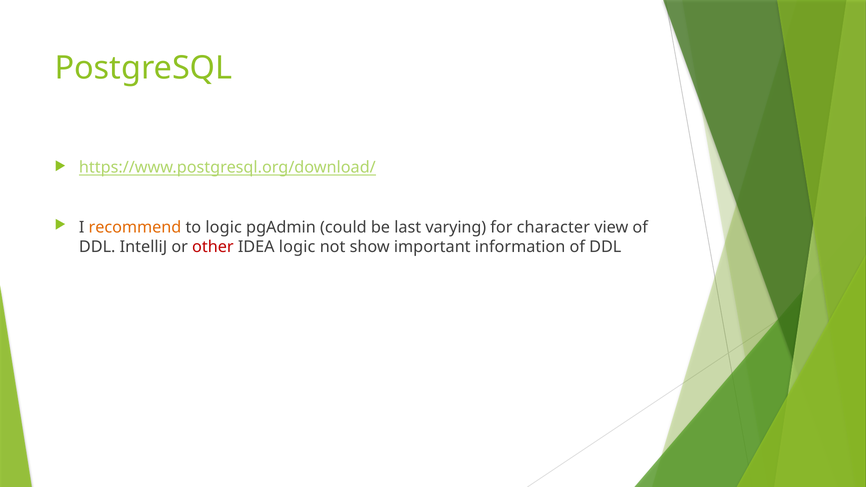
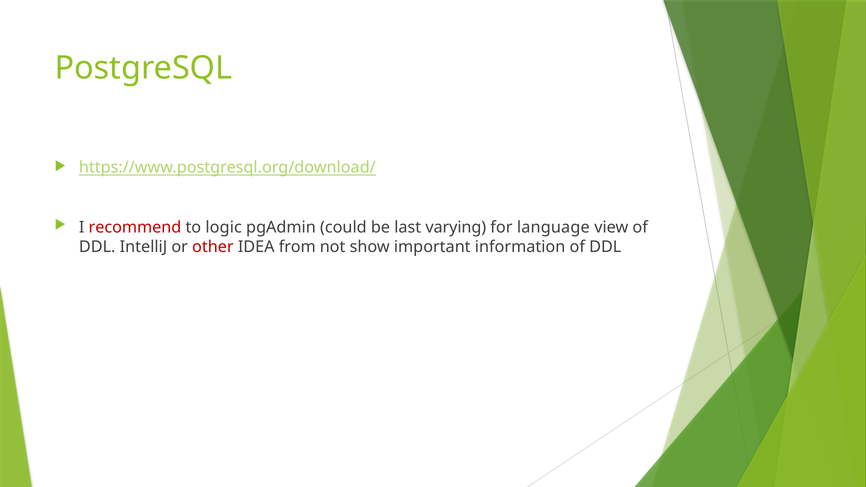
recommend colour: orange -> red
character: character -> language
IDEA logic: logic -> from
